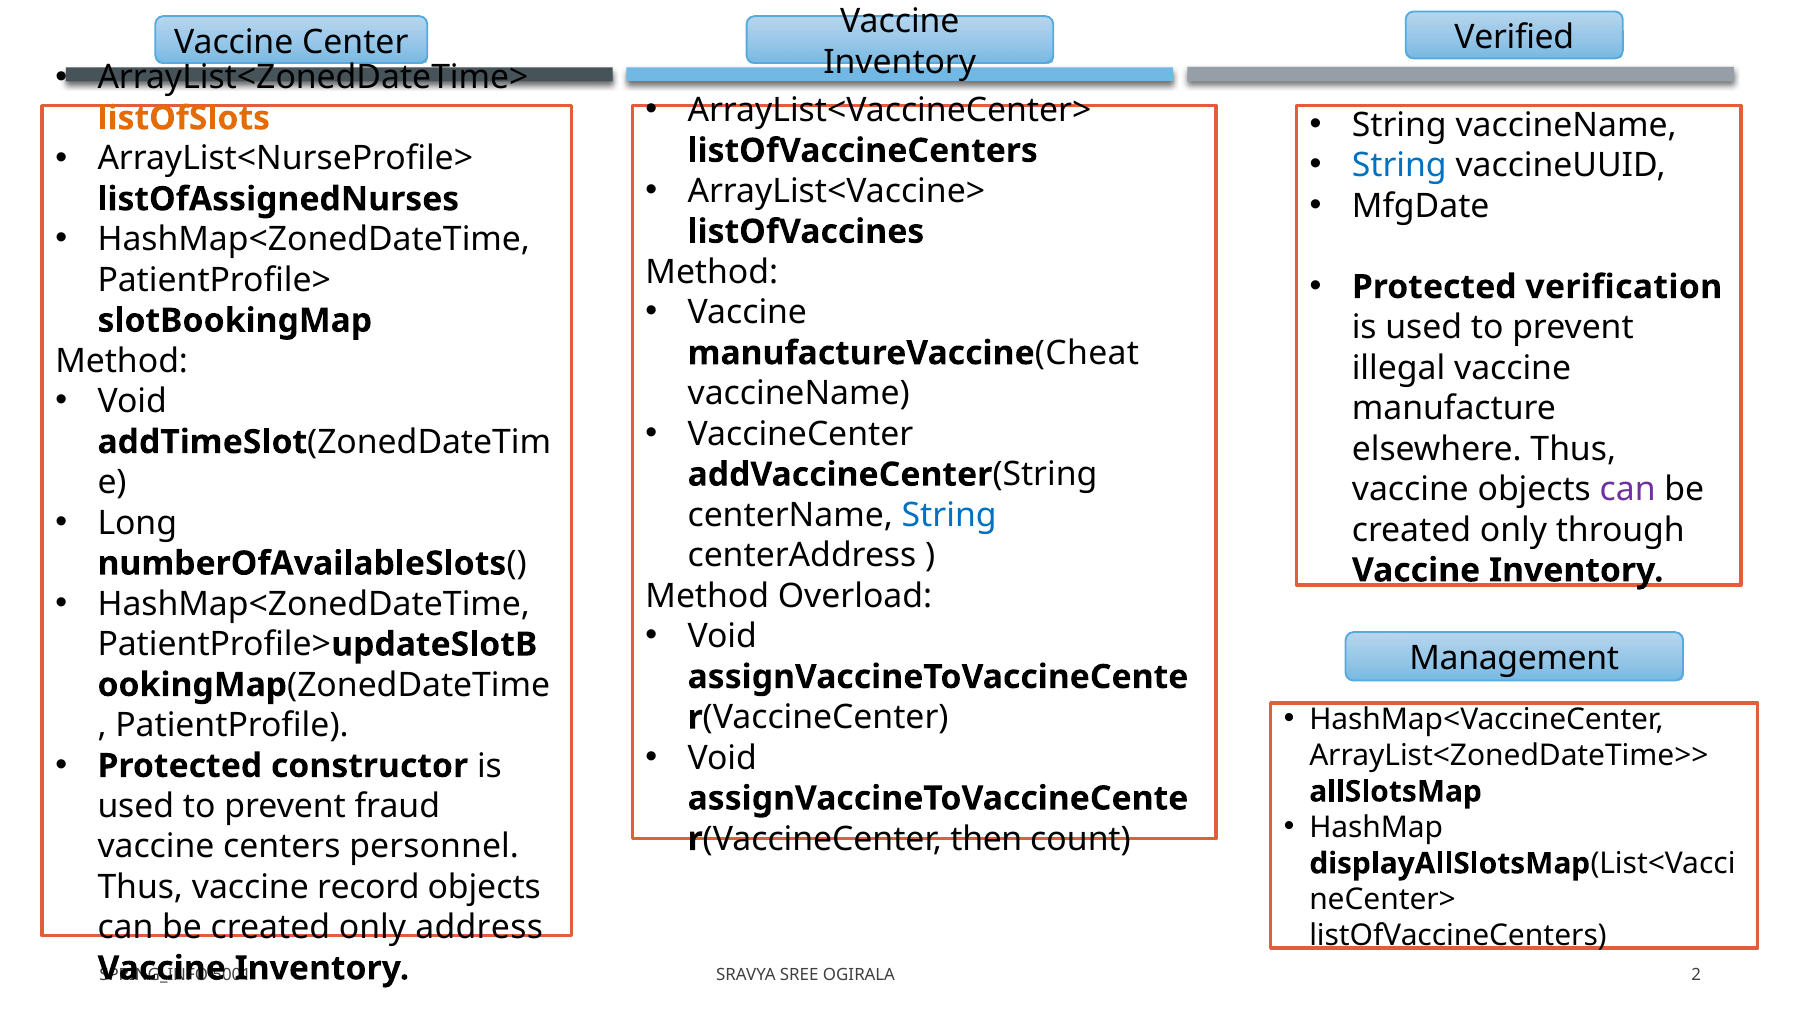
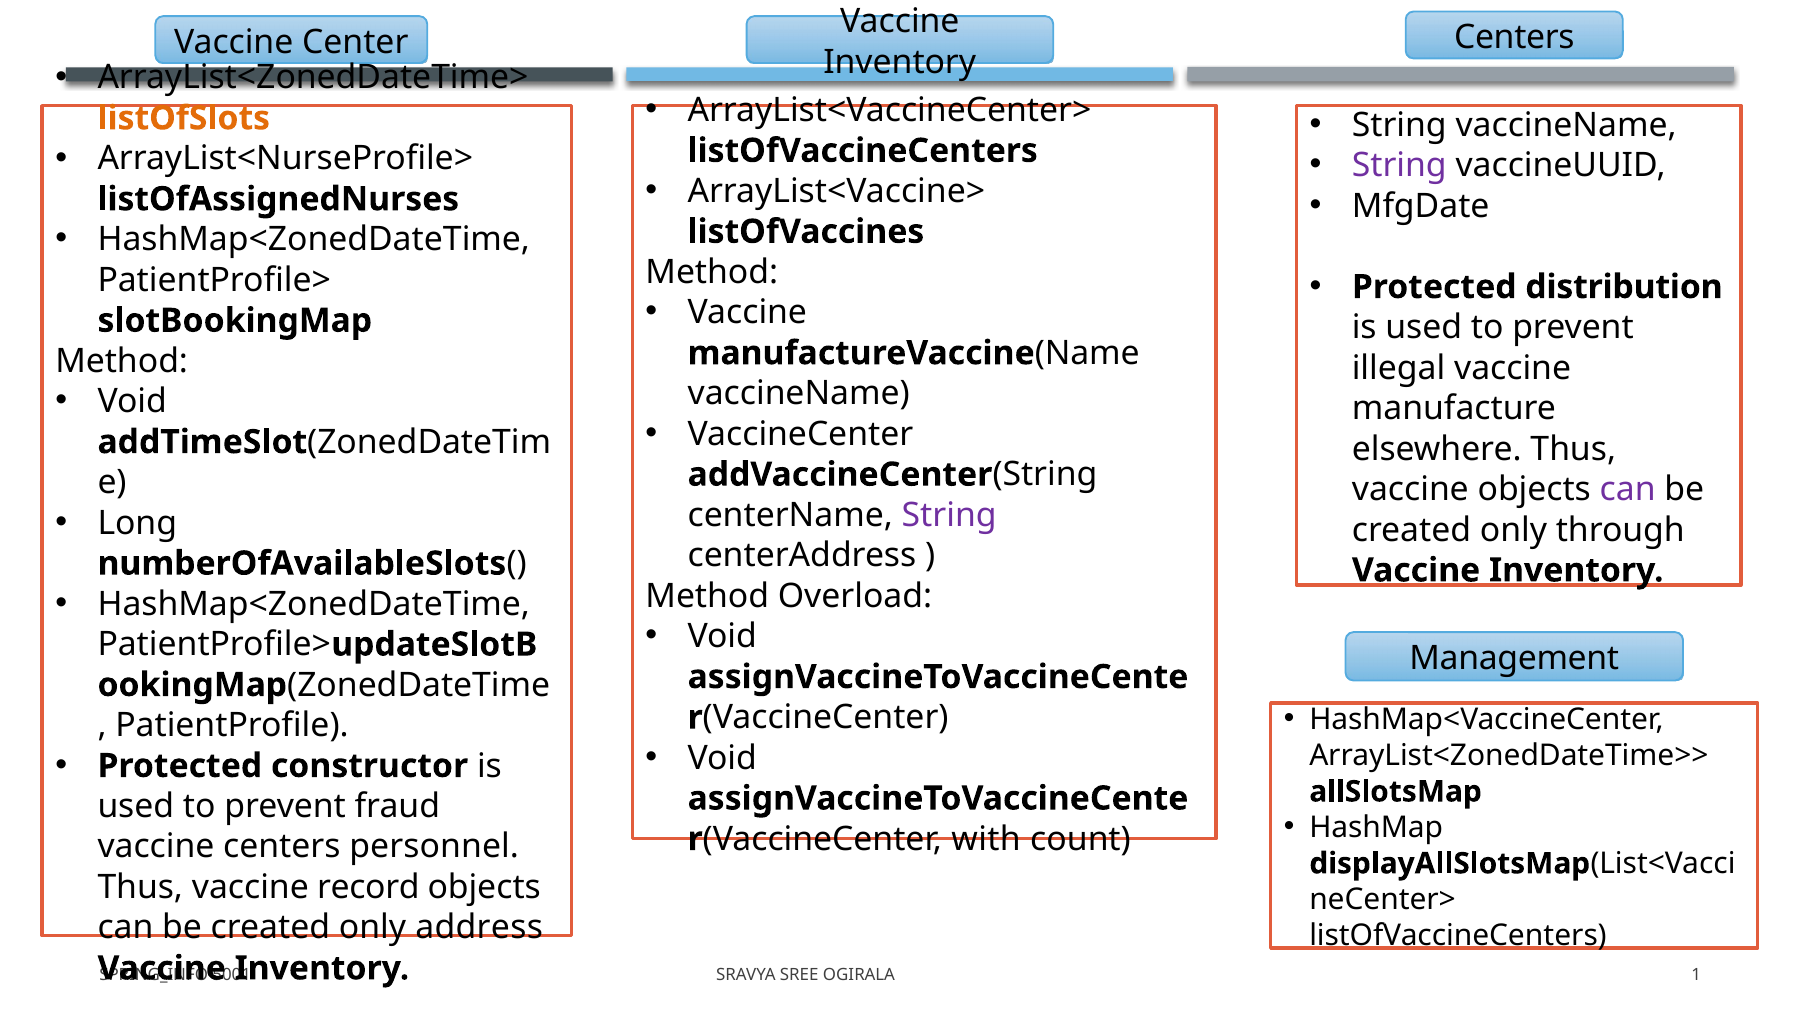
Verified at (1514, 37): Verified -> Centers
String at (1399, 166) colour: blue -> purple
verification: verification -> distribution
Cheat: Cheat -> Name
String at (949, 515) colour: blue -> purple
then: then -> with
2: 2 -> 1
